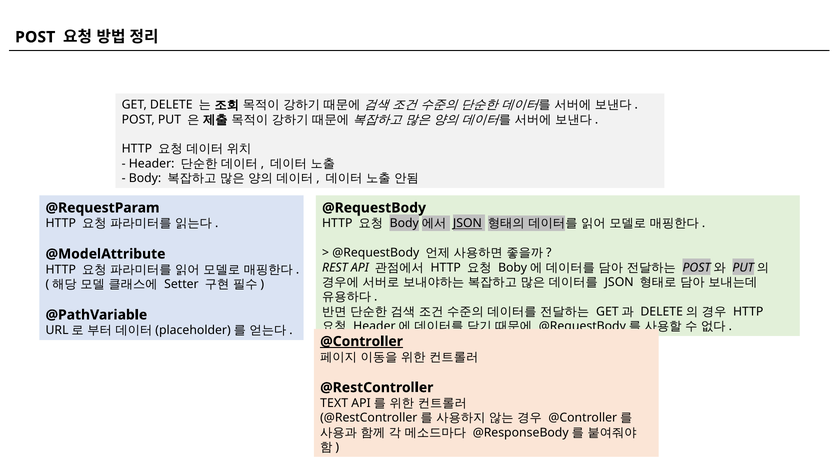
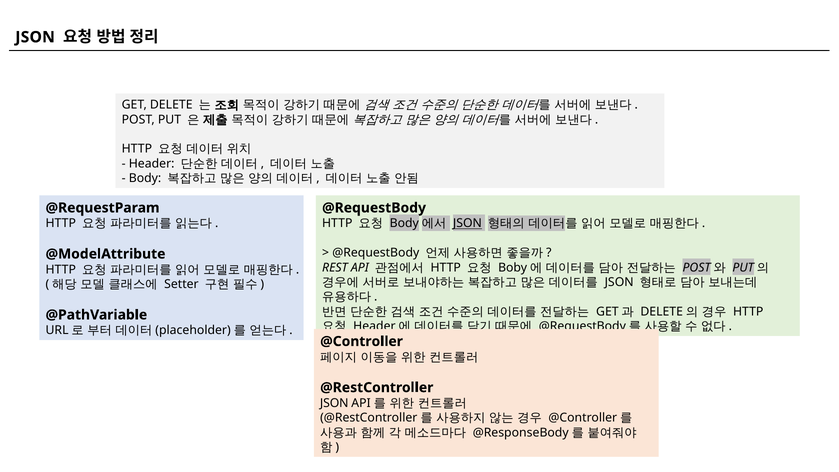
POST at (35, 37): POST -> JSON
@Controller underline: present -> none
TEXT at (334, 403): TEXT -> JSON
